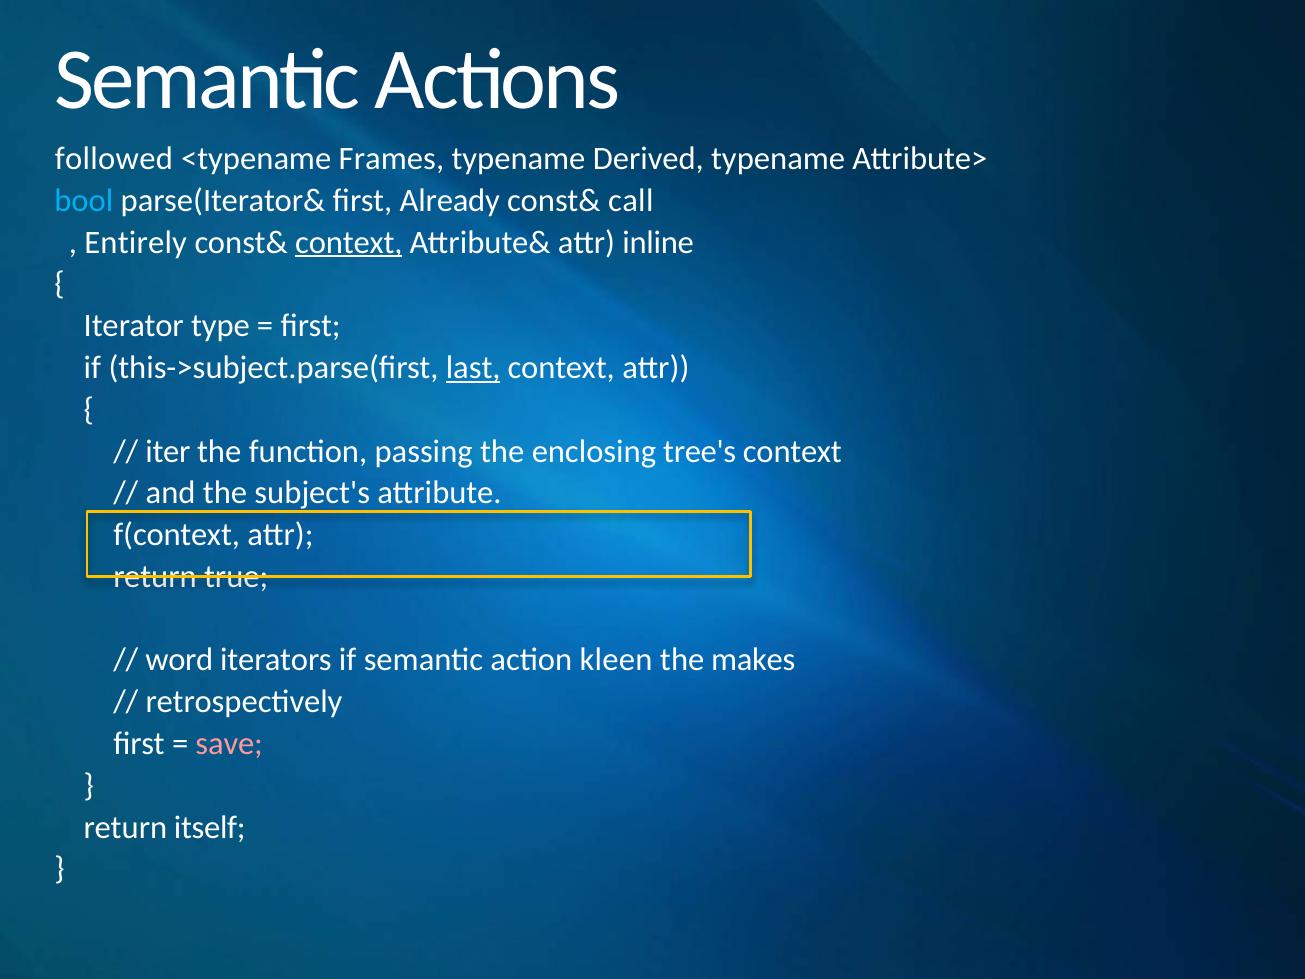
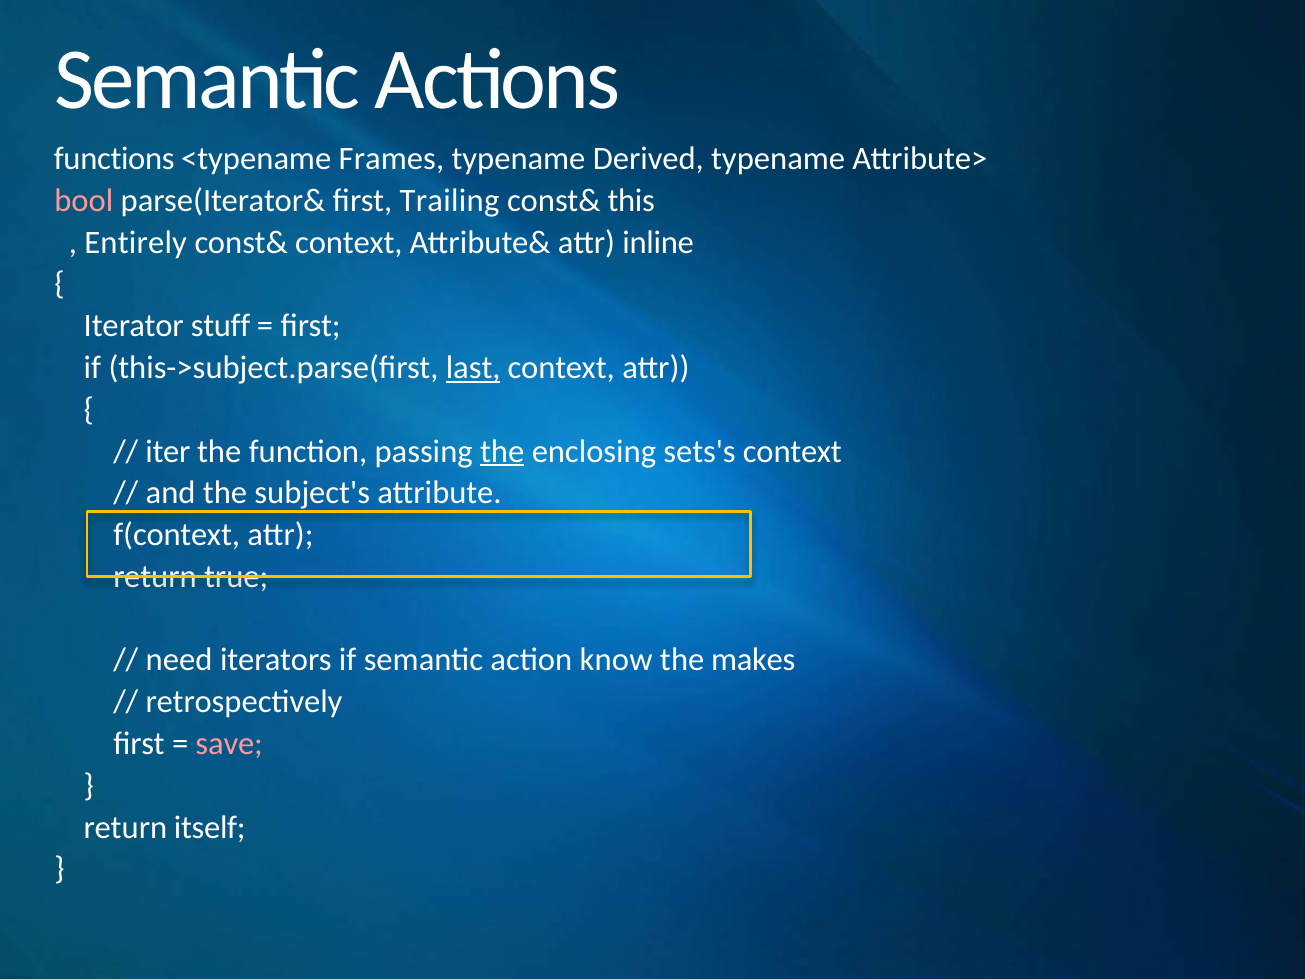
followed: followed -> functions
bool colour: light blue -> pink
Already: Already -> Trailing
call: call -> this
context at (349, 242) underline: present -> none
type: type -> stuff
the at (502, 451) underline: none -> present
tree's: tree's -> sets's
word: word -> need
kleen: kleen -> know
